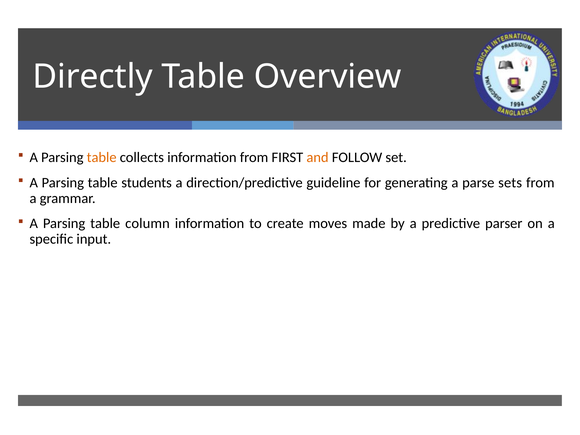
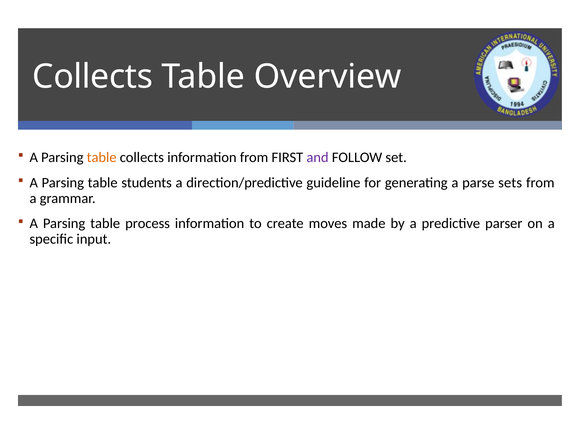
Directly at (93, 77): Directly -> Collects
and colour: orange -> purple
column: column -> process
